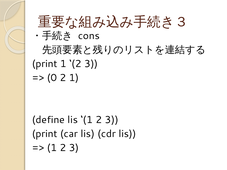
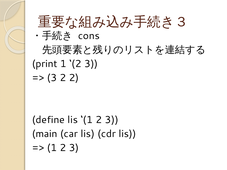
0 at (52, 78): 0 -> 3
2 1: 1 -> 2
print at (45, 134): print -> main
